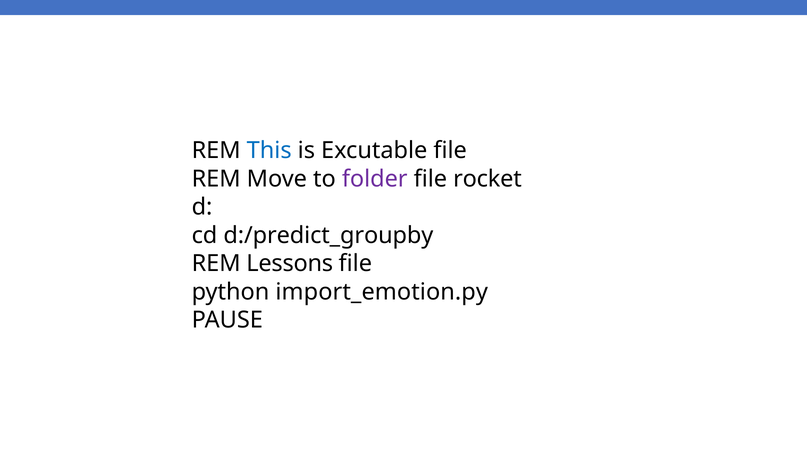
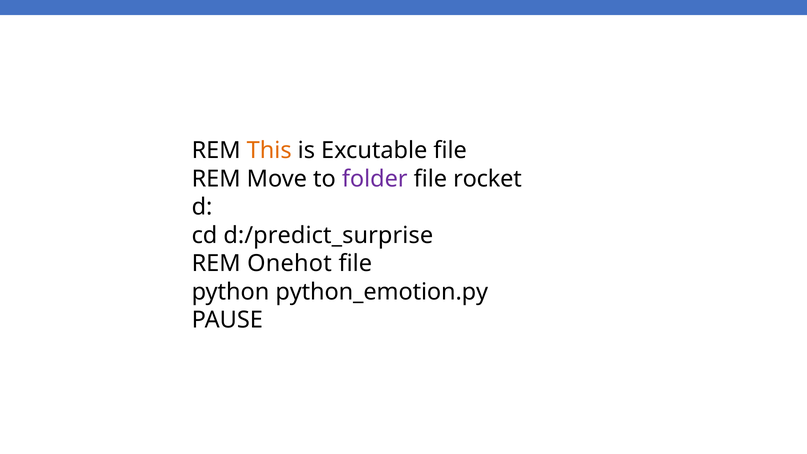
This colour: blue -> orange
d:/predict_groupby: d:/predict_groupby -> d:/predict_surprise
Lessons: Lessons -> Onehot
import_emotion.py: import_emotion.py -> python_emotion.py
